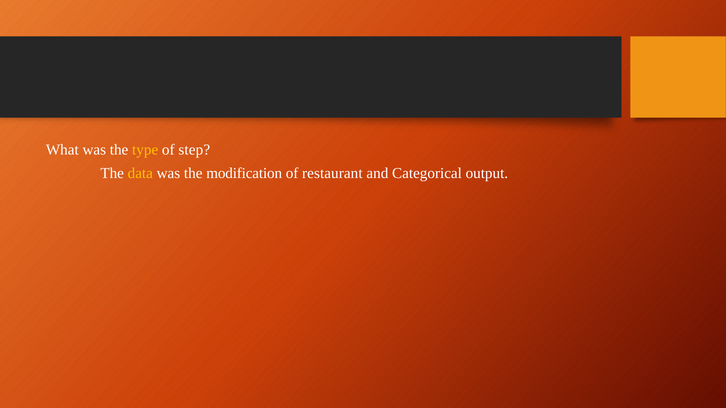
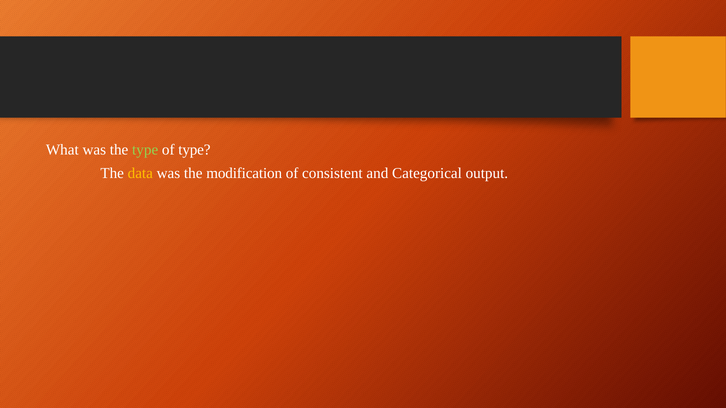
type at (145, 150) colour: yellow -> light green
of step: step -> type
restaurant: restaurant -> consistent
